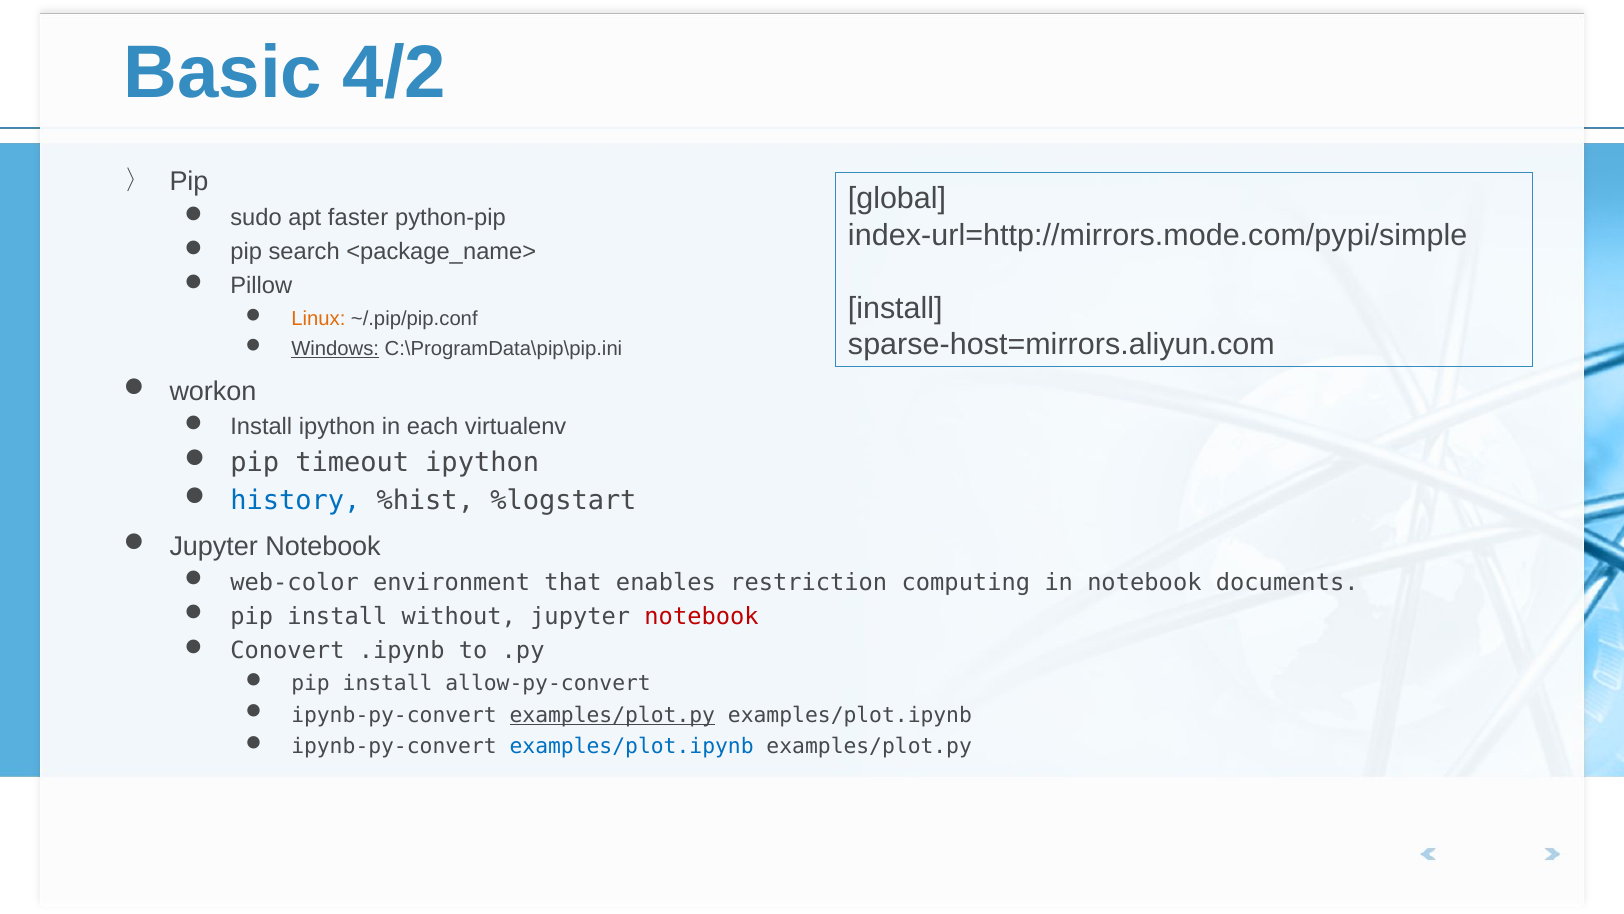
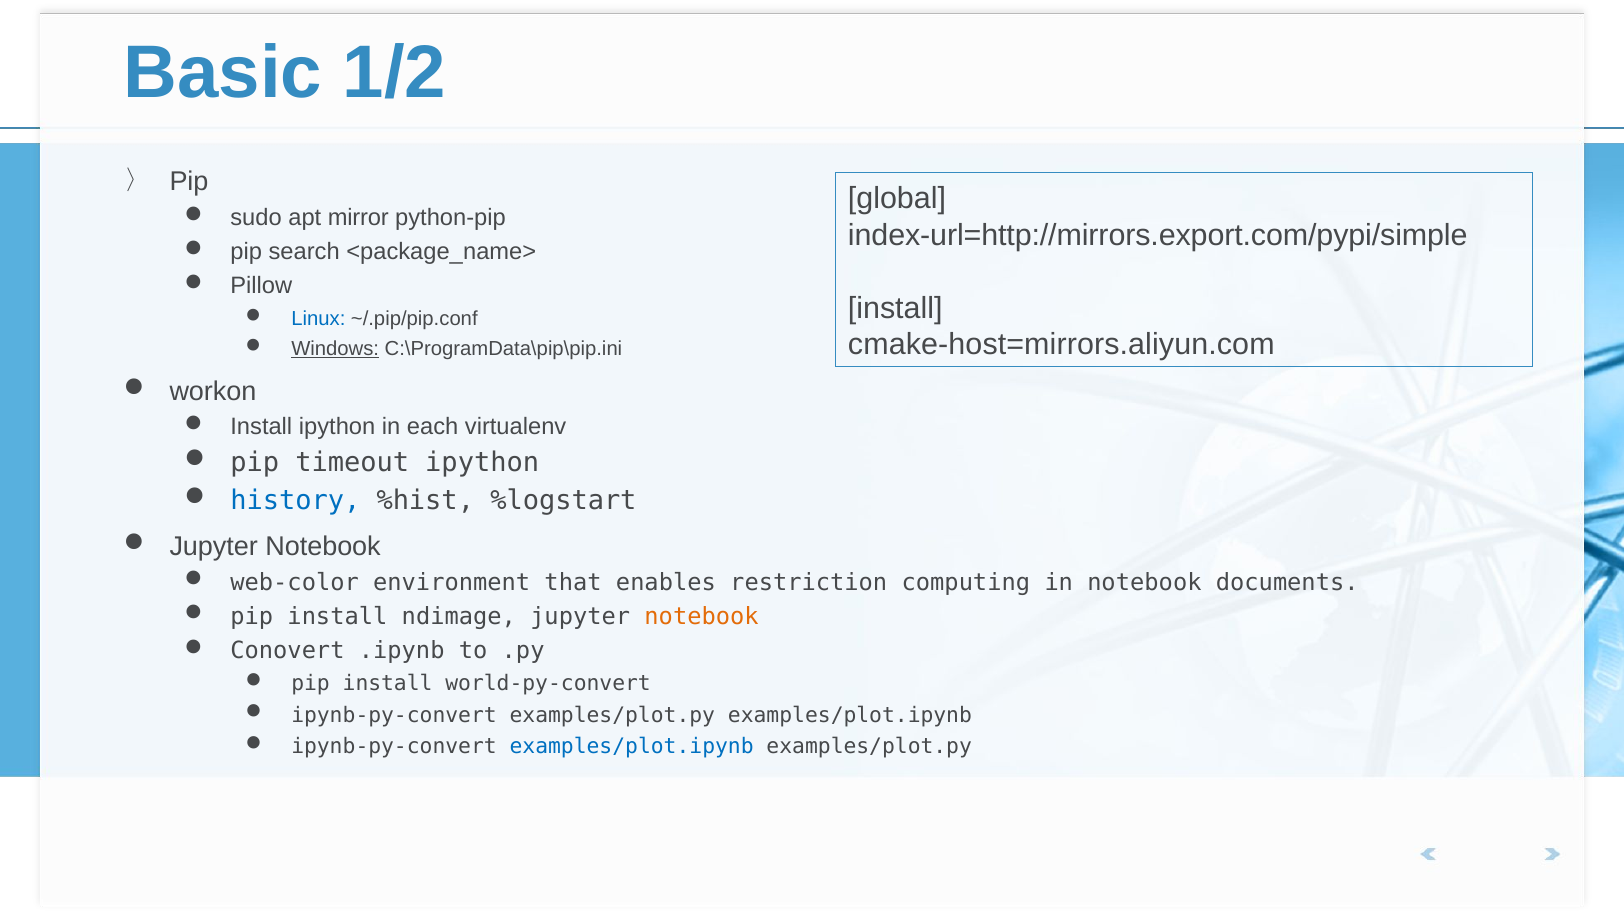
4/2: 4/2 -> 1/2
faster: faster -> mirror
index-url=http://mirrors.mode.com/pypi/simple: index-url=http://mirrors.mode.com/pypi/simple -> index-url=http://mirrors.export.com/pypi/simple
Linux colour: orange -> blue
sparse-host=mirrors.aliyun.com: sparse-host=mirrors.aliyun.com -> cmake-host=mirrors.aliyun.com
without: without -> ndimage
notebook at (702, 616) colour: red -> orange
allow-py-convert: allow-py-convert -> world-py-convert
examples/plot.py at (612, 715) underline: present -> none
